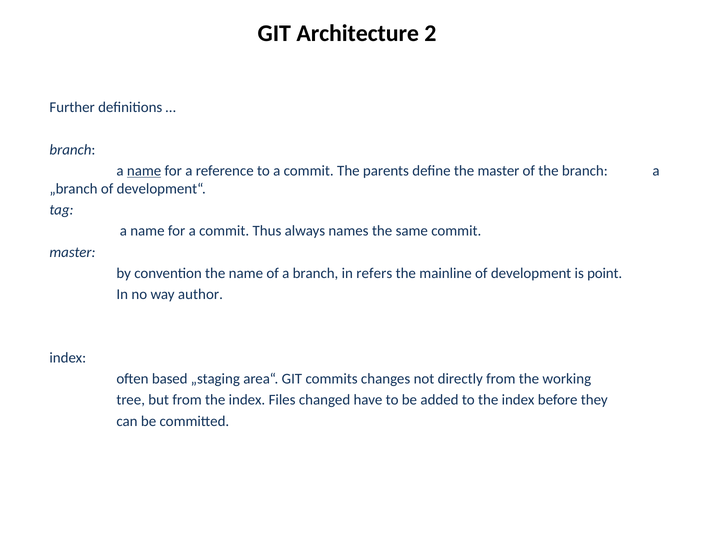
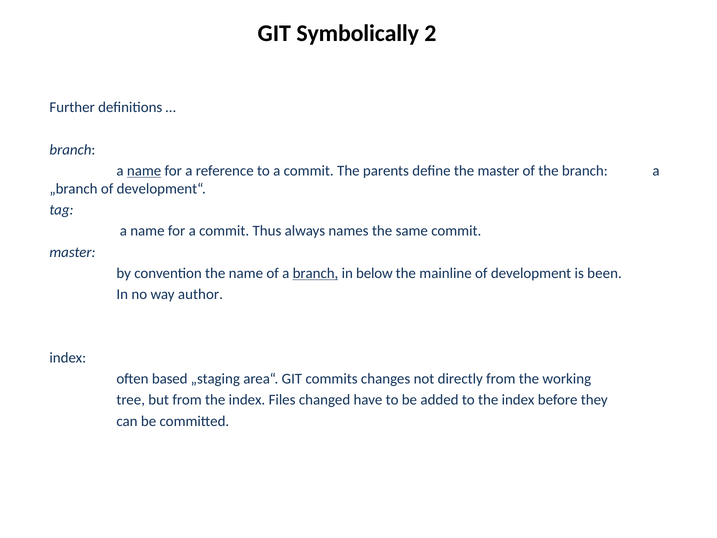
Architecture: Architecture -> Symbolically
branch at (315, 273) underline: none -> present
refers: refers -> below
point: point -> been
